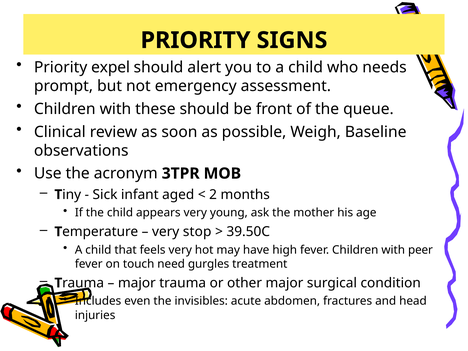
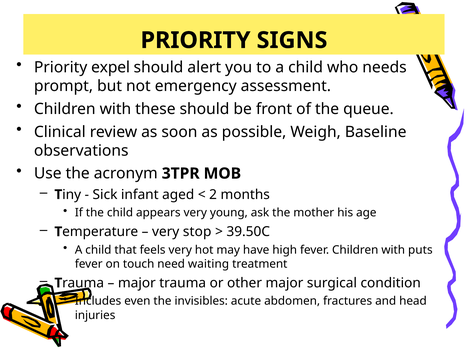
peer: peer -> puts
gurgles: gurgles -> waiting
